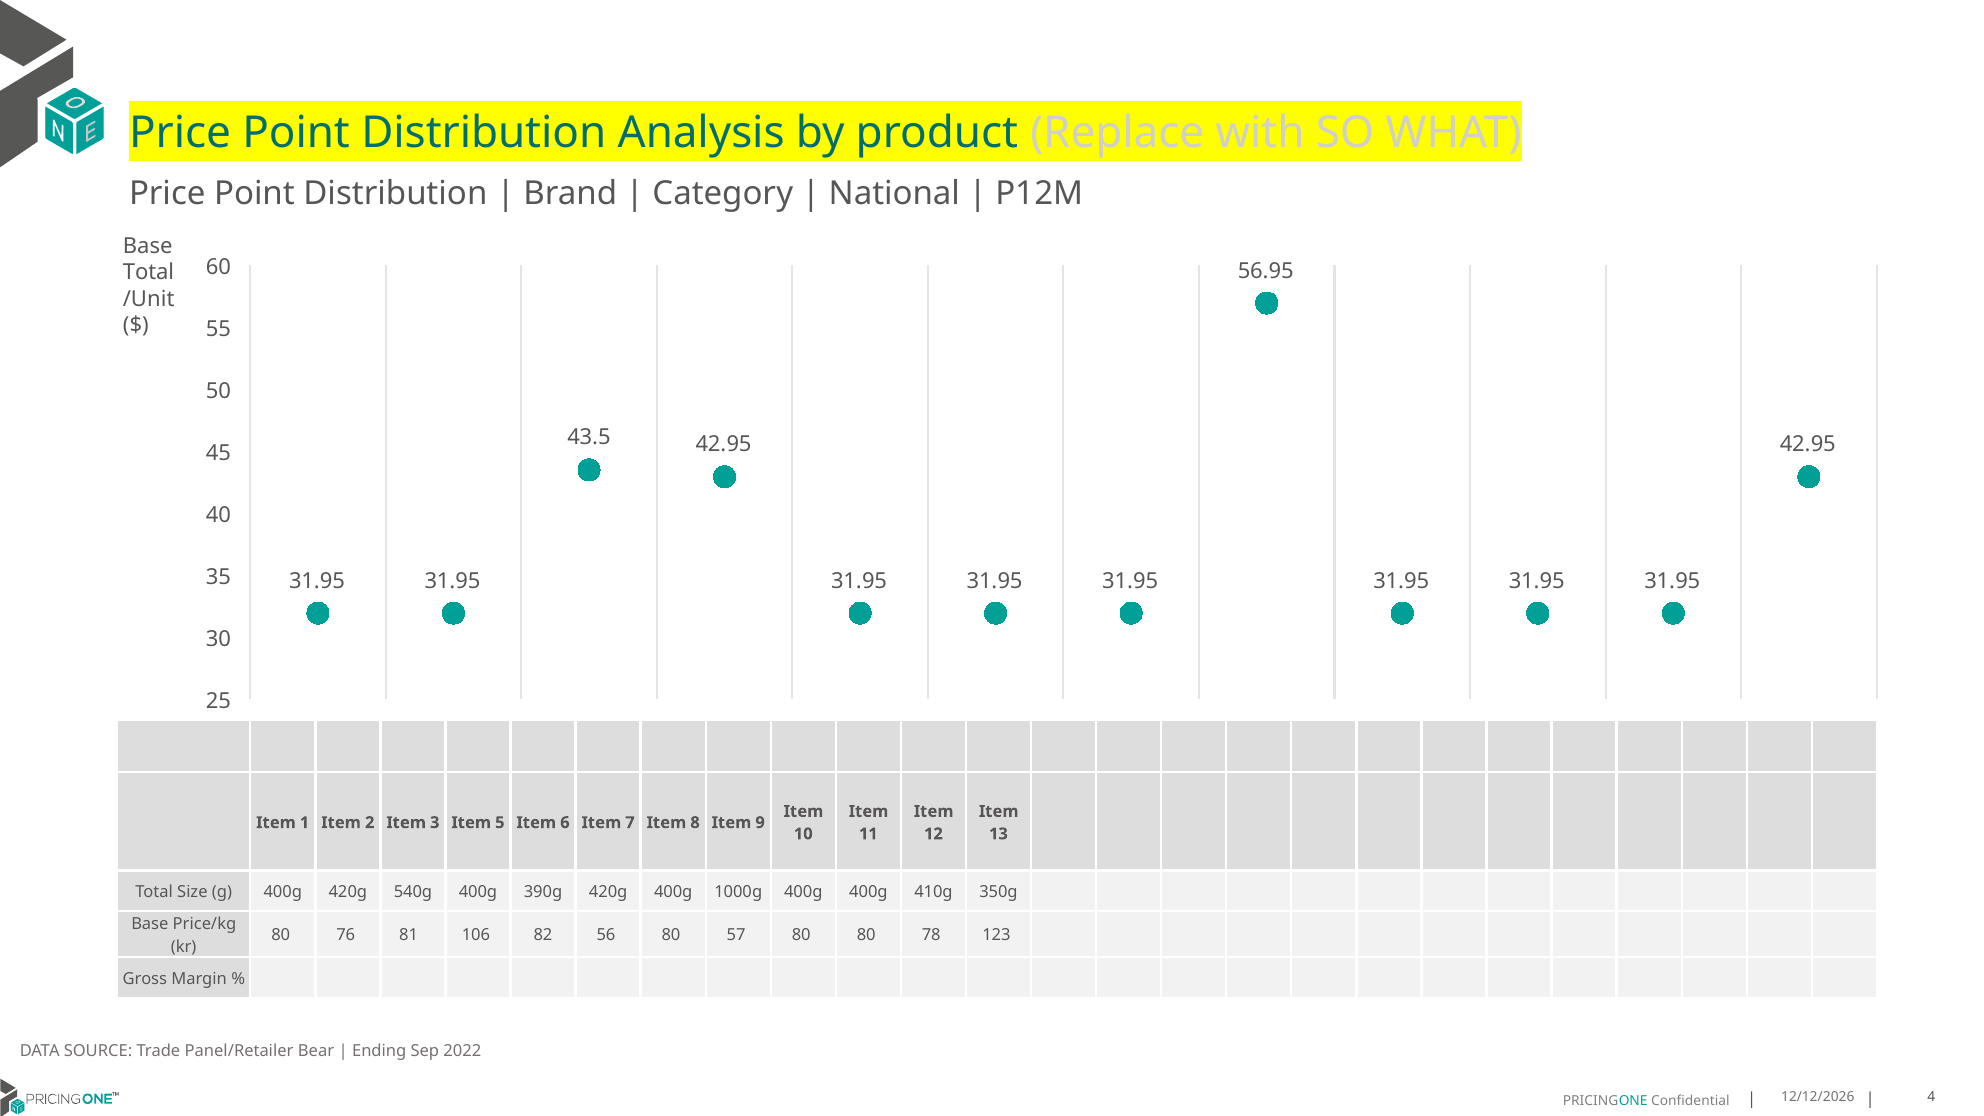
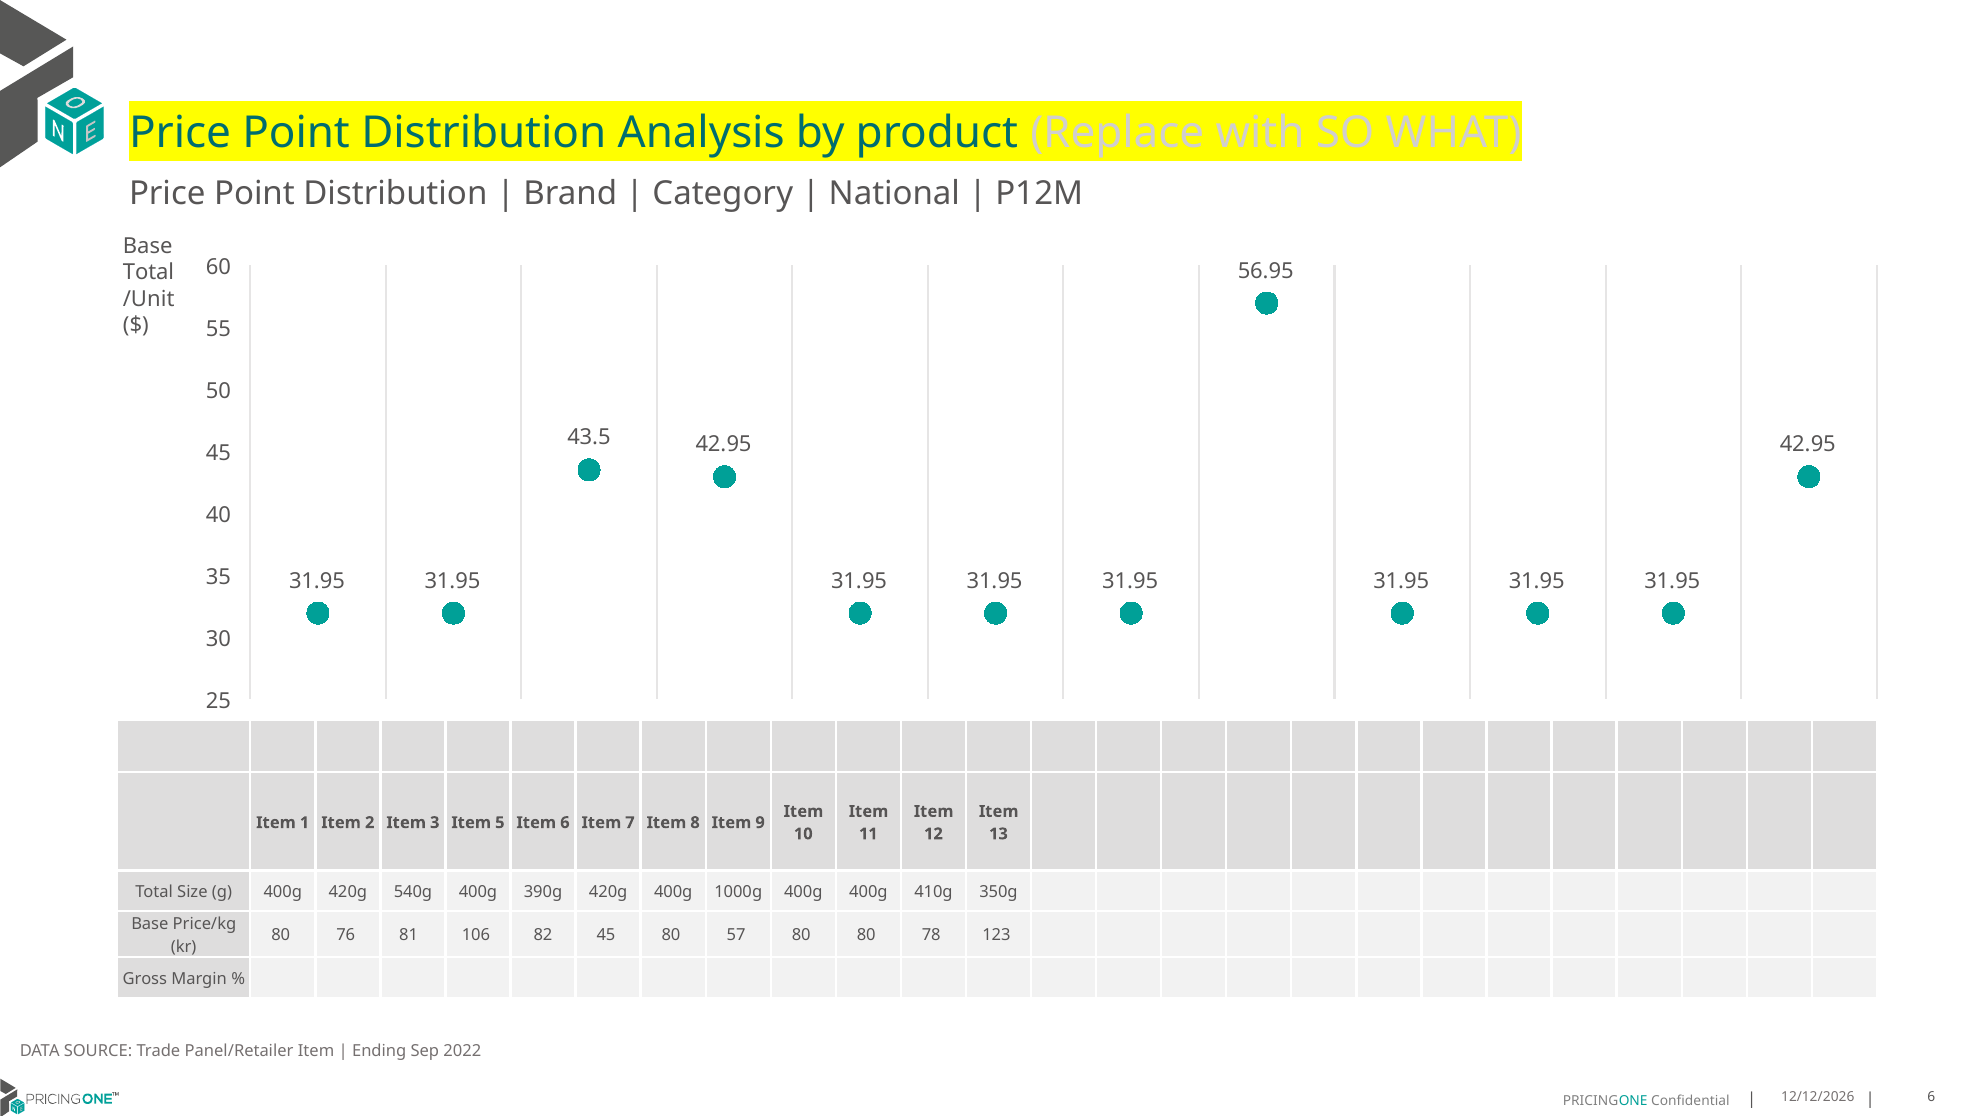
82 56: 56 -> 45
Panel/Retailer Bear: Bear -> Item
4 at (1931, 1097): 4 -> 6
